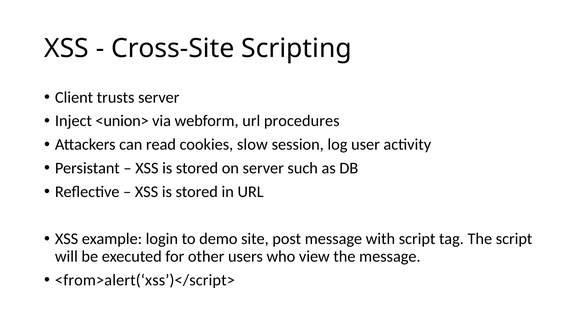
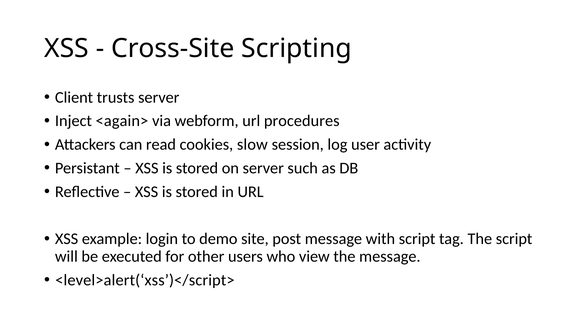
<union>: <union> -> <again>
<from>alert(‘xss’)</script>: <from>alert(‘xss’)</script> -> <level>alert(‘xss’)</script>
